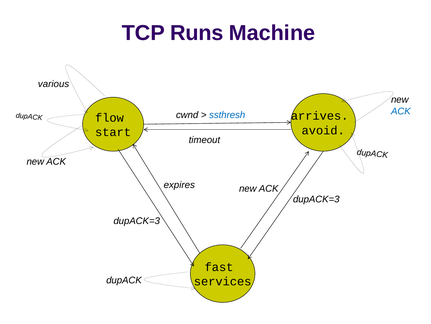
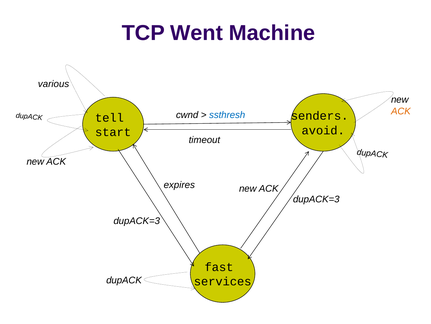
Runs: Runs -> Went
ACK at (401, 111) colour: blue -> orange
arrives: arrives -> senders
flow: flow -> tell
